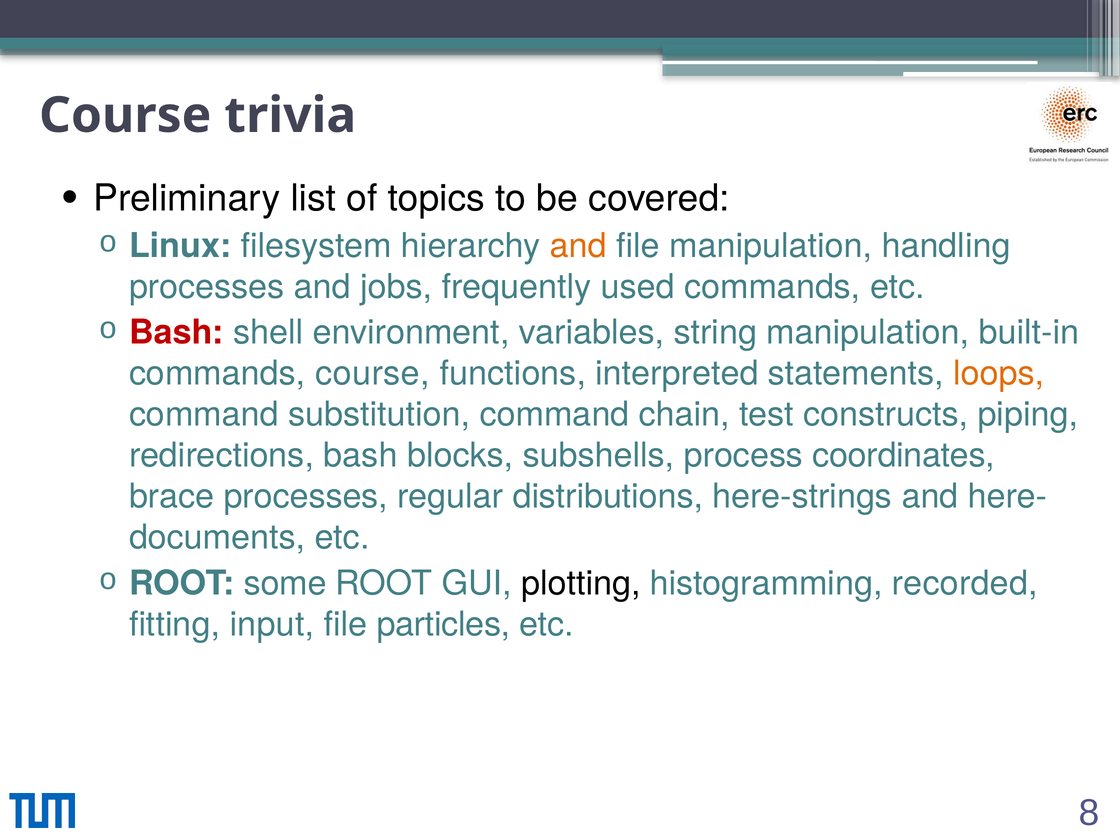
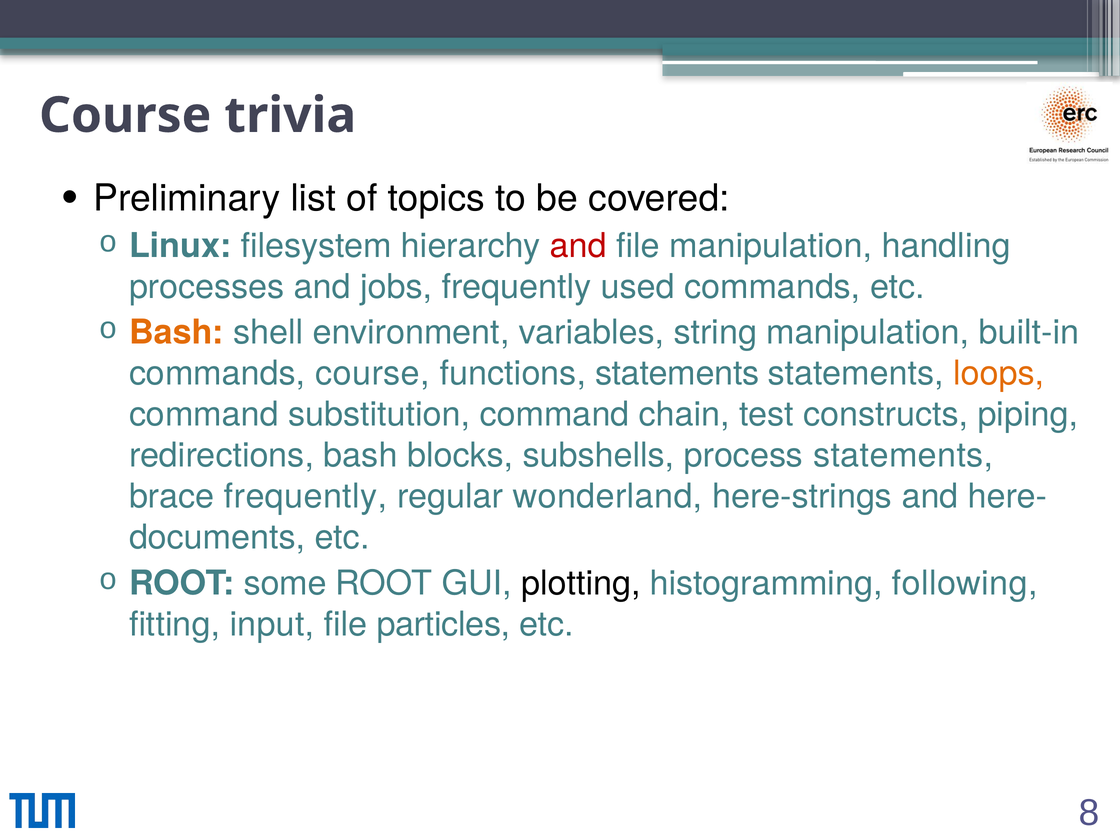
and at (578, 246) colour: orange -> red
Bash at (176, 333) colour: red -> orange
functions interpreted: interpreted -> statements
process coordinates: coordinates -> statements
brace processes: processes -> frequently
distributions: distributions -> wonderland
recorded: recorded -> following
